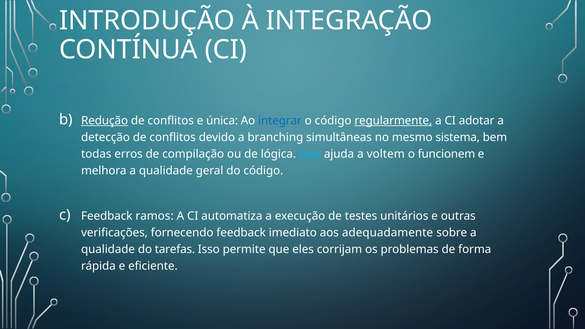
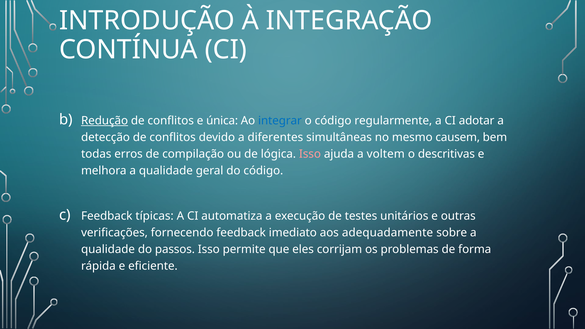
regularmente underline: present -> none
branching: branching -> diferentes
sistema: sistema -> causem
Isso at (310, 154) colour: light blue -> pink
funcionem: funcionem -> descritivas
ramos: ramos -> típicas
tarefas: tarefas -> passos
